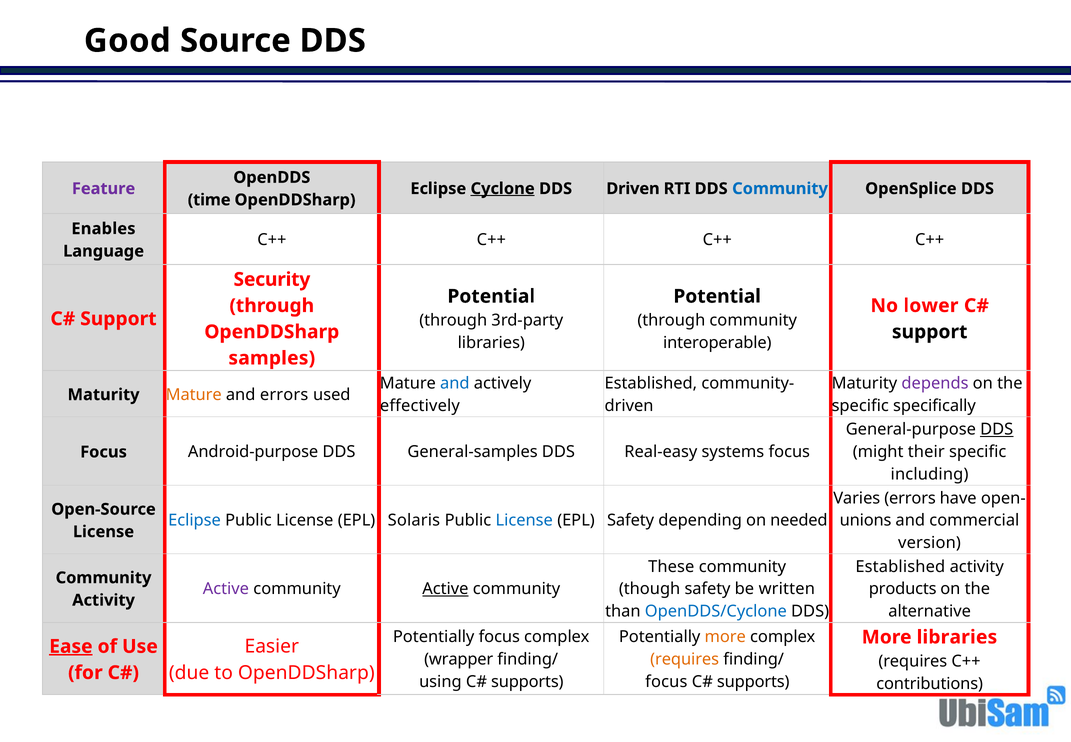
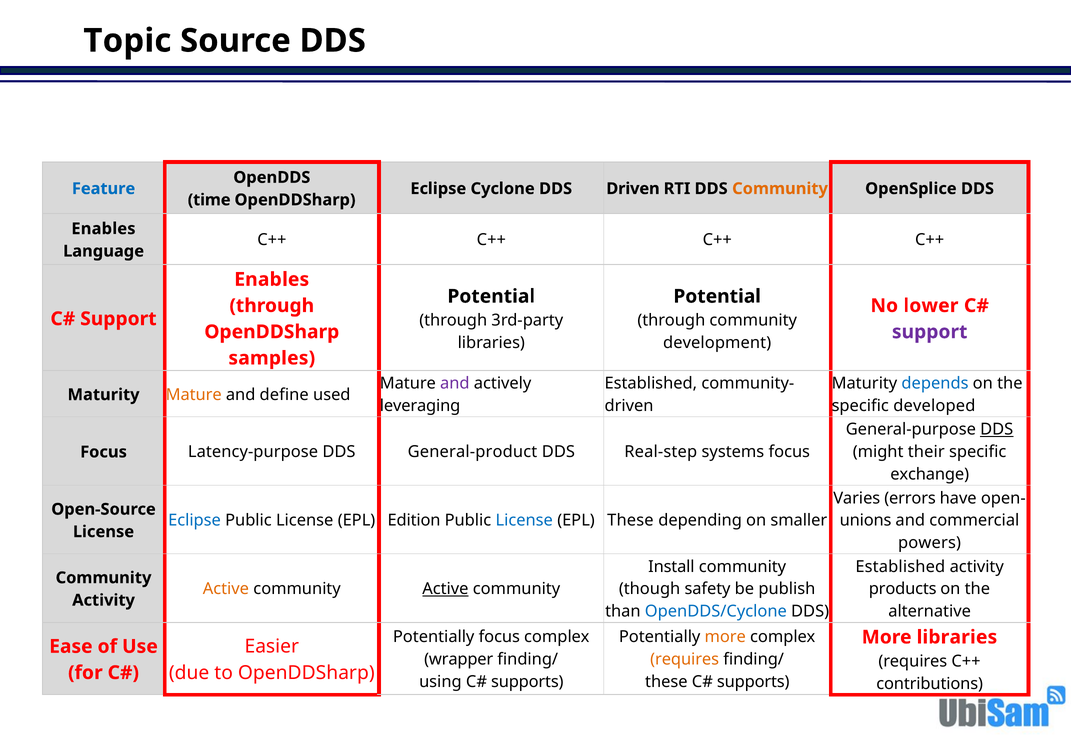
Good: Good -> Topic
Feature colour: purple -> blue
Cyclone underline: present -> none
Community at (780, 189) colour: blue -> orange
Security at (272, 279): Security -> Enables
support at (930, 332) colour: black -> purple
interoperable: interoperable -> development
and at (455, 383) colour: blue -> purple
depends colour: purple -> blue
and errors: errors -> define
effectively: effectively -> leveraging
specifically: specifically -> developed
Android-purpose: Android-purpose -> Latency-purpose
General-samples: General-samples -> General-product
Real-easy: Real-easy -> Real-step
including: including -> exchange
Solaris: Solaris -> Edition
EPL Safety: Safety -> These
needed: needed -> smaller
version: version -> powers
These: These -> Install
Active at (226, 589) colour: purple -> orange
written: written -> publish
Ease underline: present -> none
focus at (666, 681): focus -> these
